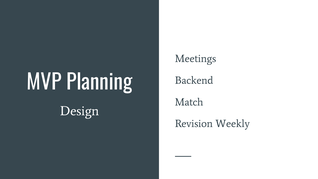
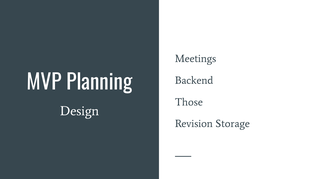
Match: Match -> Those
Weekly: Weekly -> Storage
